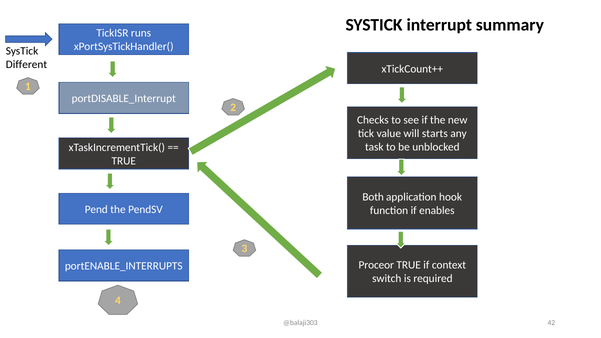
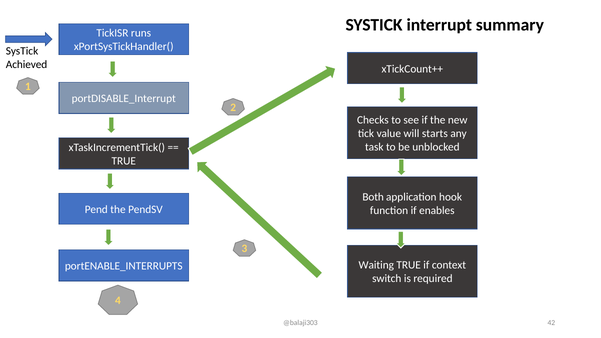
Different: Different -> Achieved
Proceor: Proceor -> Waiting
